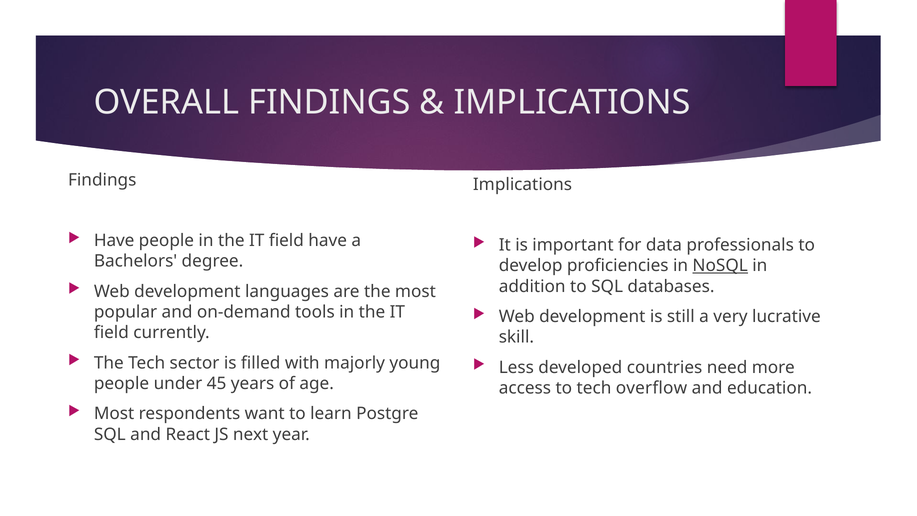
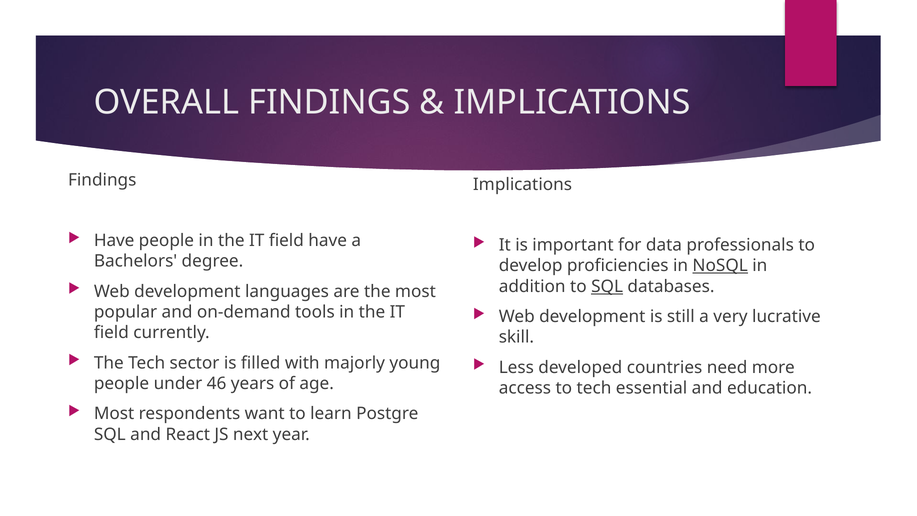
SQL at (607, 286) underline: none -> present
45: 45 -> 46
overflow: overflow -> essential
